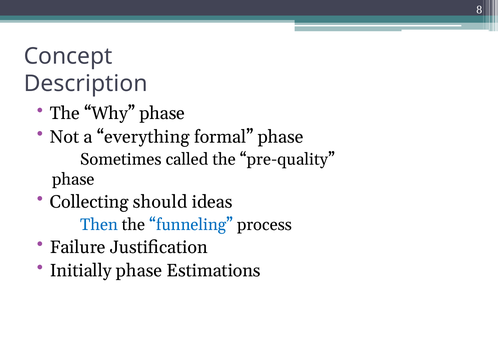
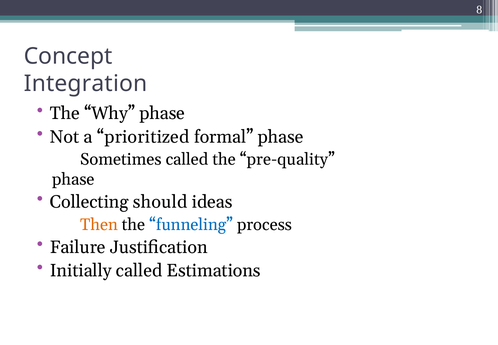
Description: Description -> Integration
everything: everything -> prioritized
Then colour: blue -> orange
Initially phase: phase -> called
